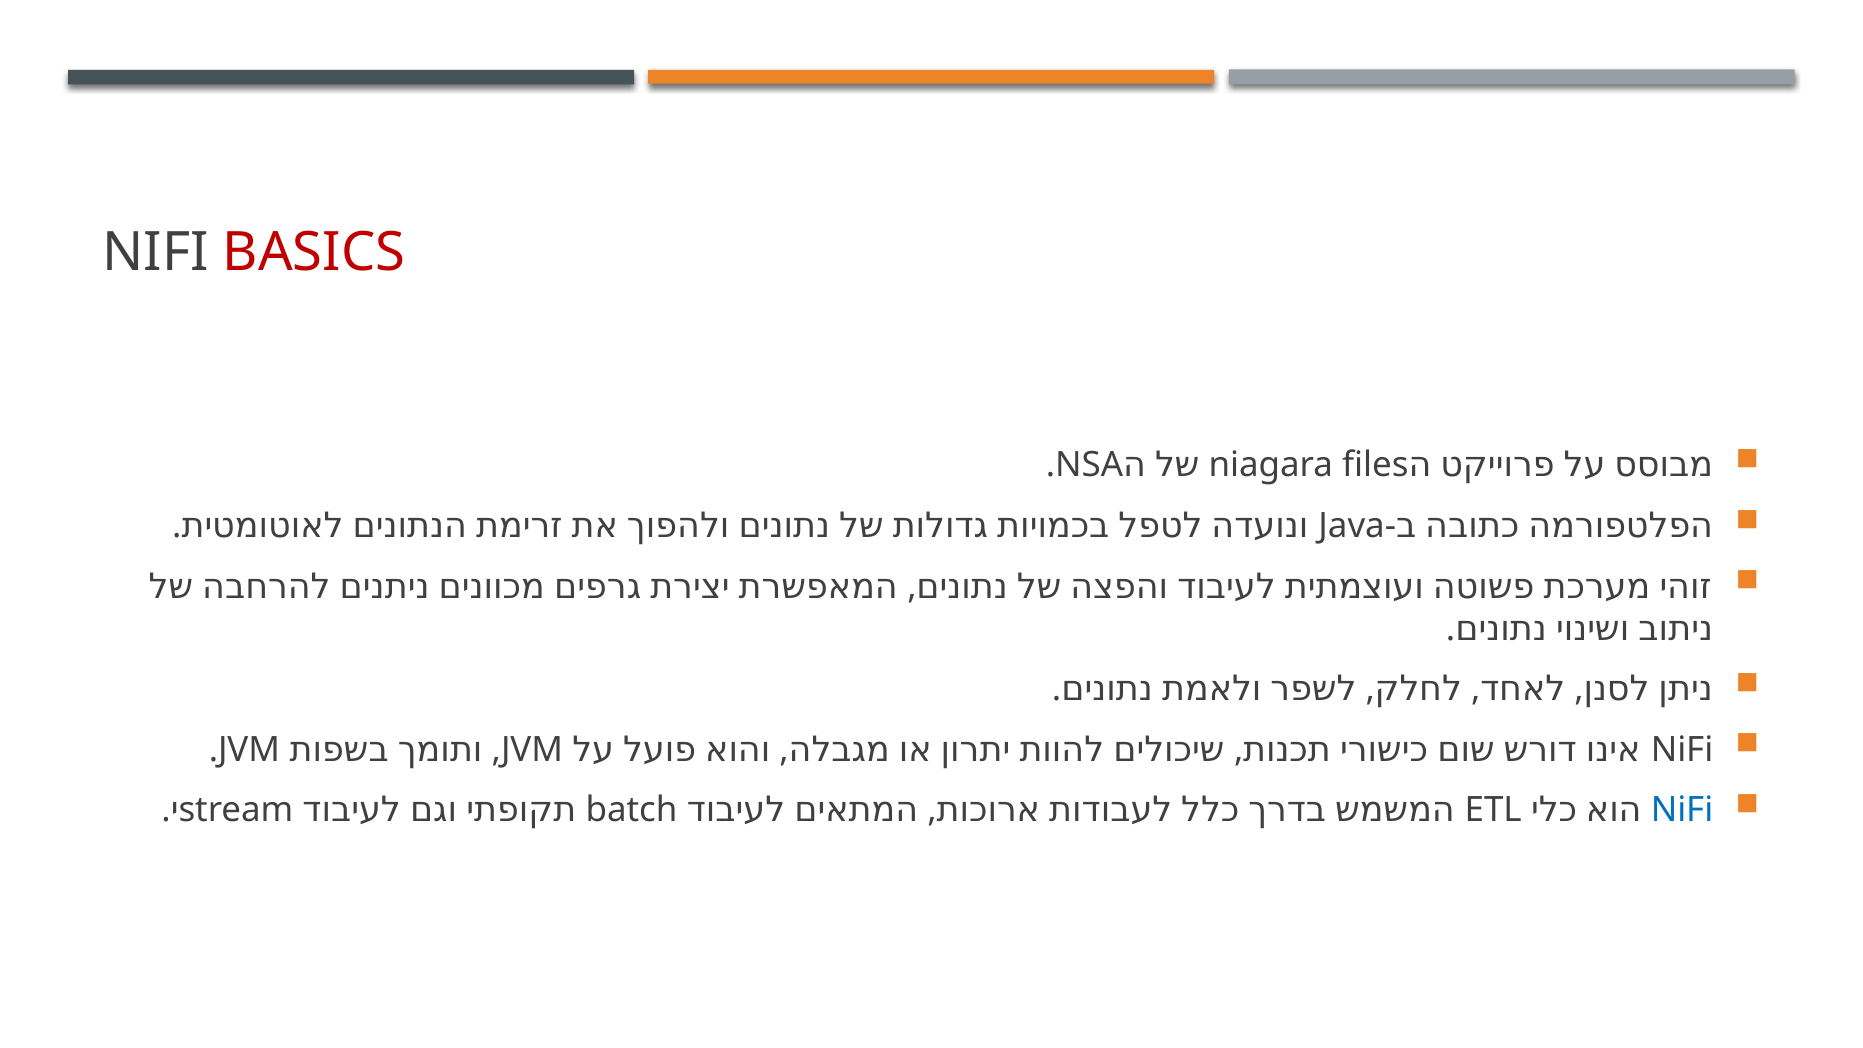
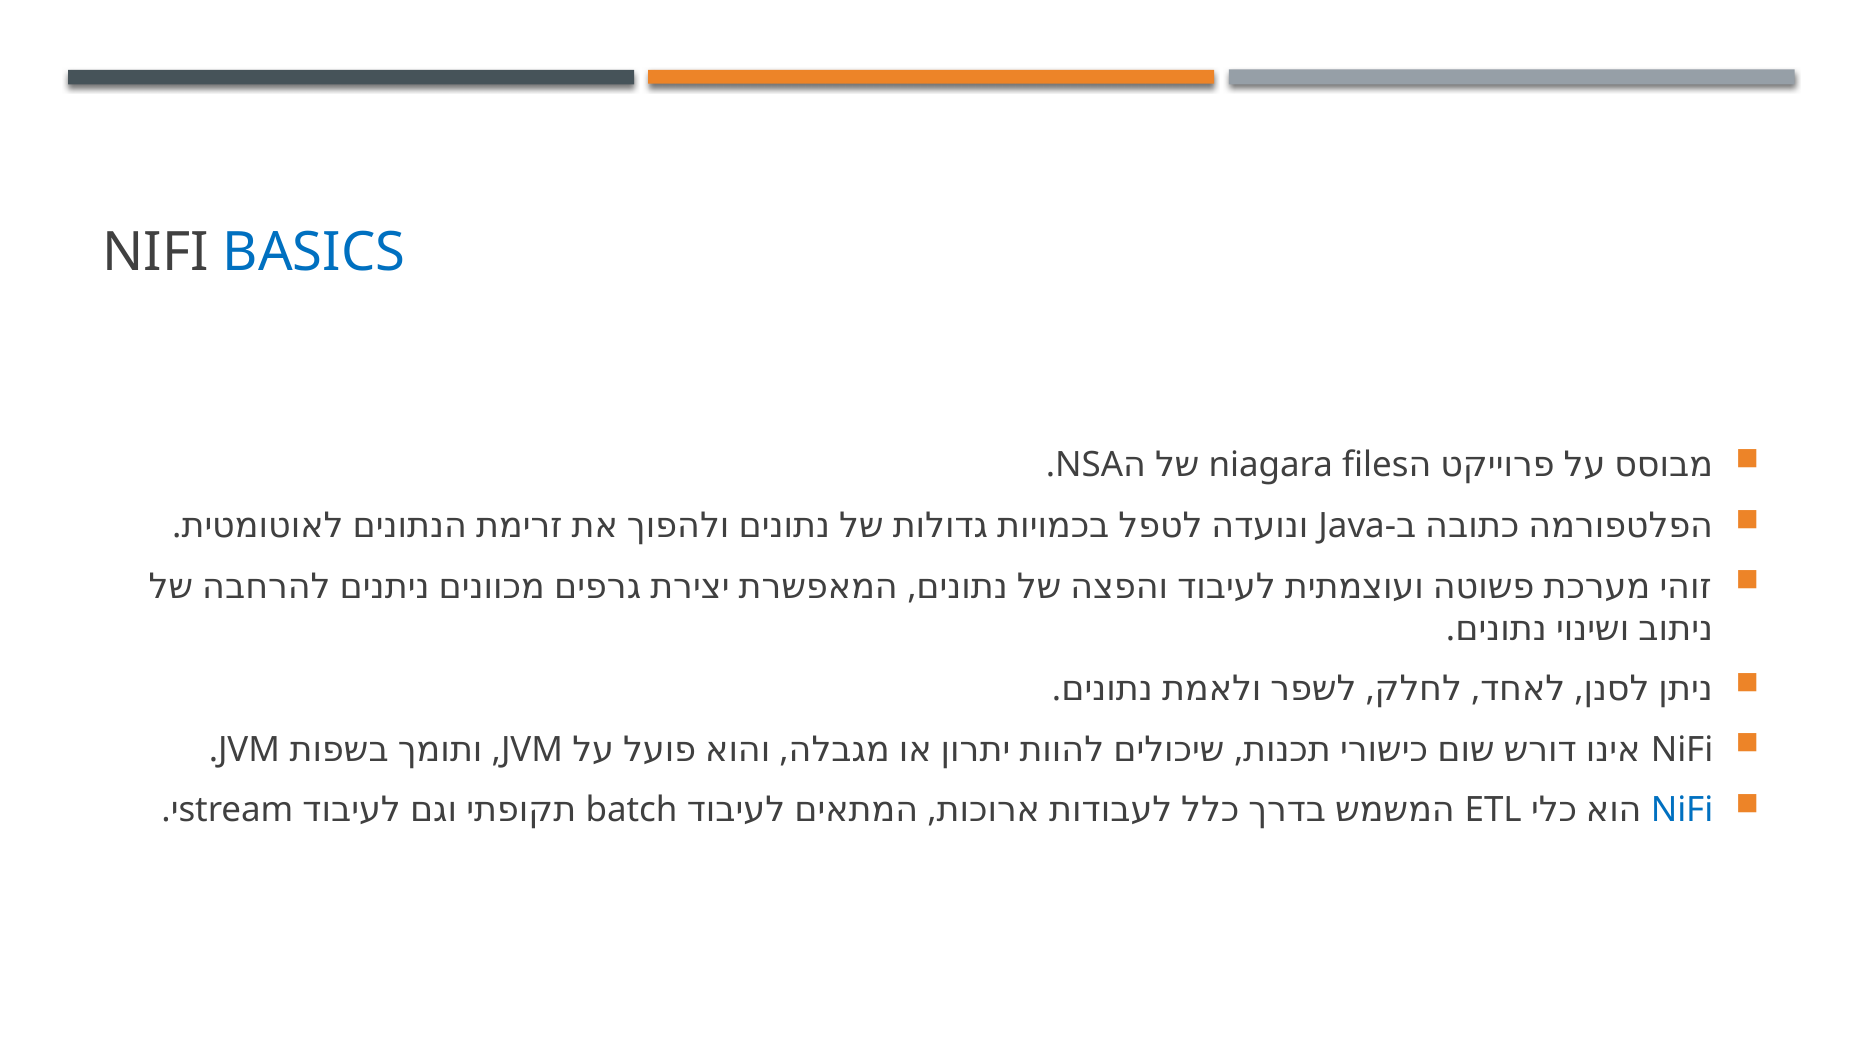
BASICS colour: red -> blue
